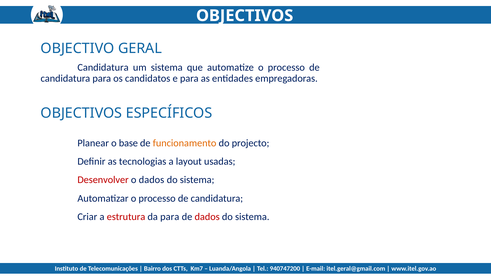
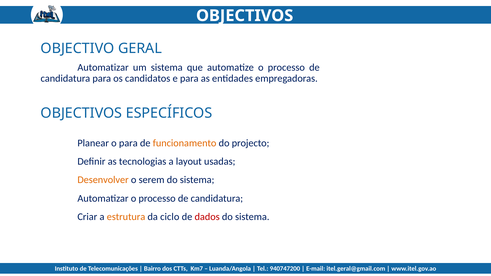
Candidatura at (103, 67): Candidatura -> Automatizar
o base: base -> para
Desenvolver colour: red -> orange
o dados: dados -> serem
estrutura colour: red -> orange
da para: para -> ciclo
